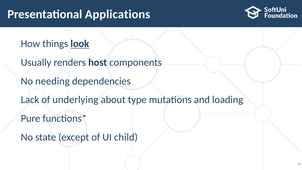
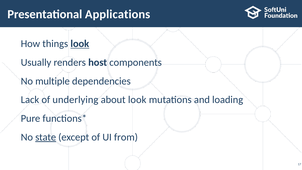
needing: needing -> multiple
about type: type -> look
state underline: none -> present
child: child -> from
